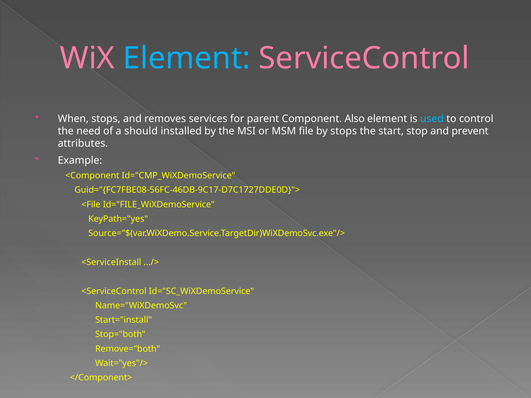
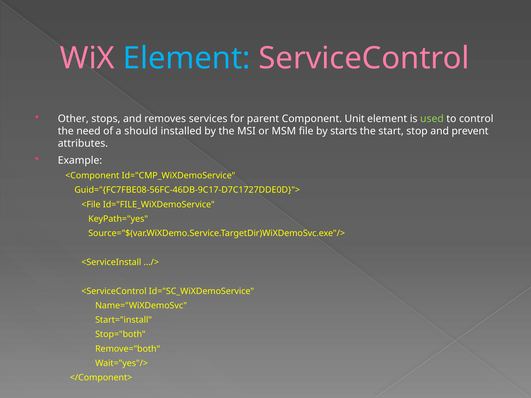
When: When -> Other
Also: Also -> Unit
used colour: light blue -> light green
by stops: stops -> starts
